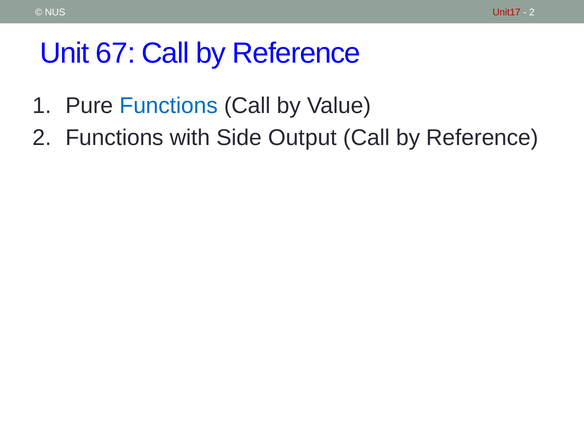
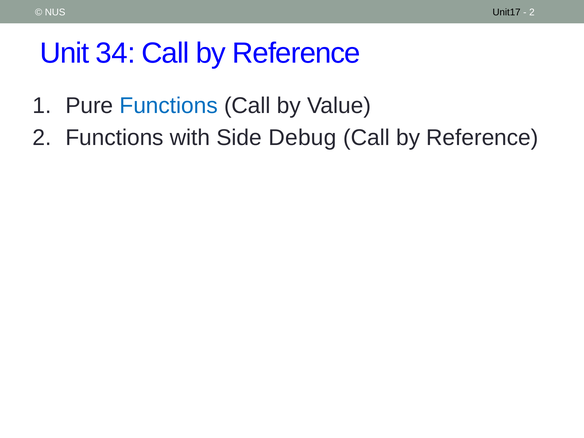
Unit17 colour: red -> black
67: 67 -> 34
Output: Output -> Debug
